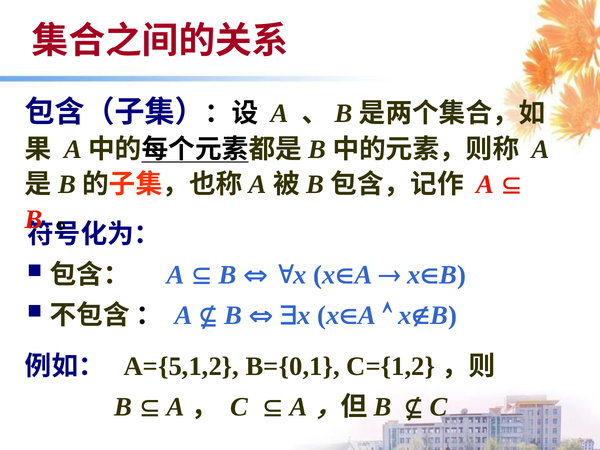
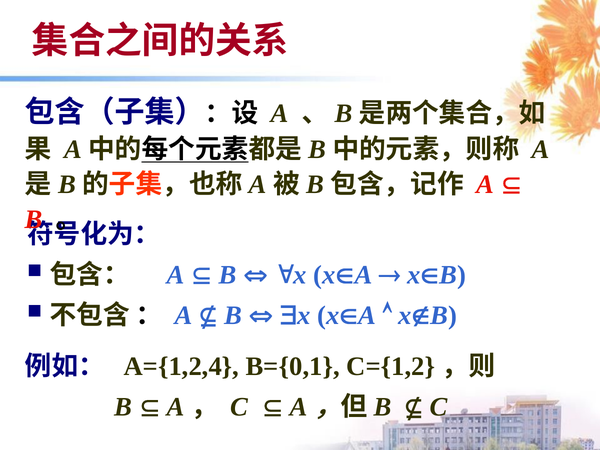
A={5,1,2: A={5,1,2 -> A={1,2,4
